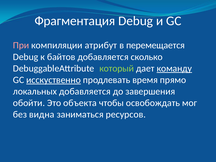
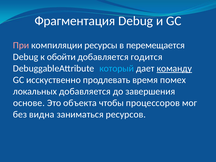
атрибут: атрибут -> ресурсы
байтов: байтов -> обойти
сколько: сколько -> годится
который colour: light green -> light blue
исскуственно underline: present -> none
прямо: прямо -> помех
обойти: обойти -> основе
освобождать: освобождать -> процессоров
